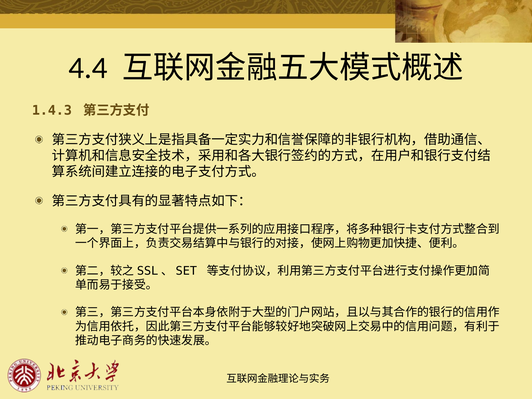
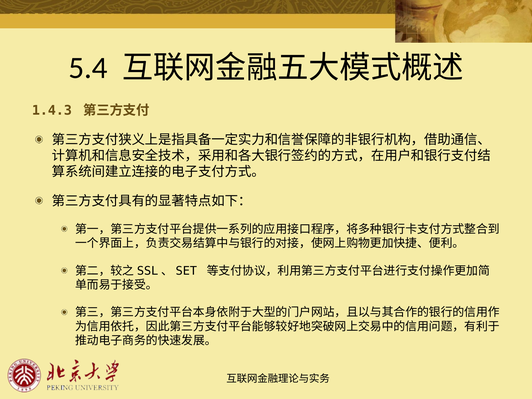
4.4: 4.4 -> 5.4
